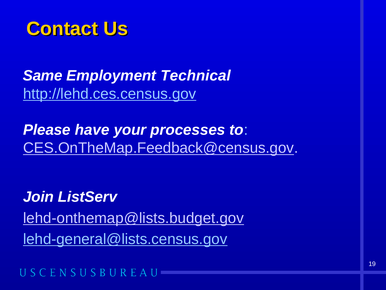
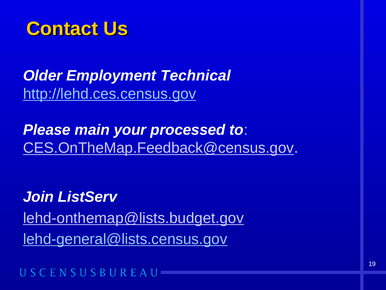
Same: Same -> Older
have: have -> main
processes: processes -> processed
